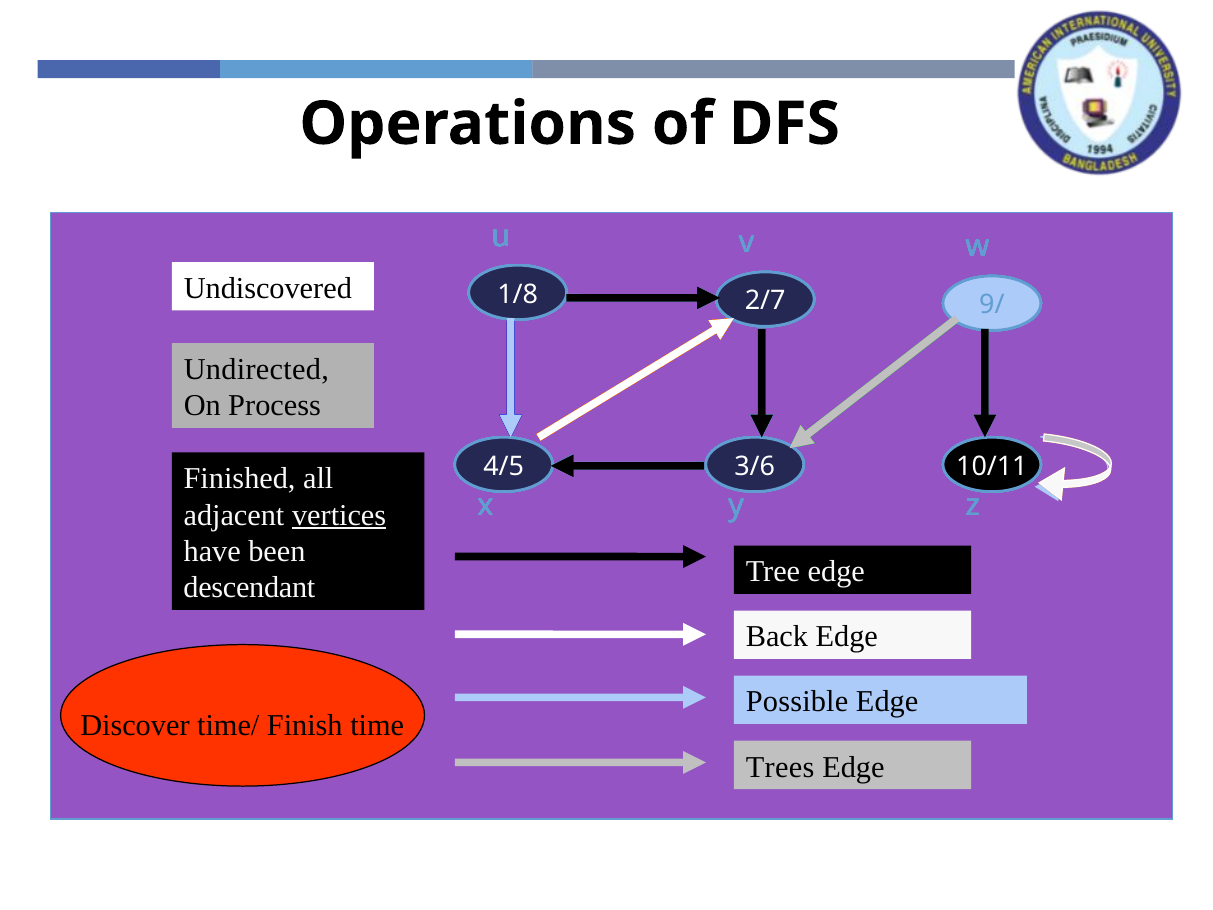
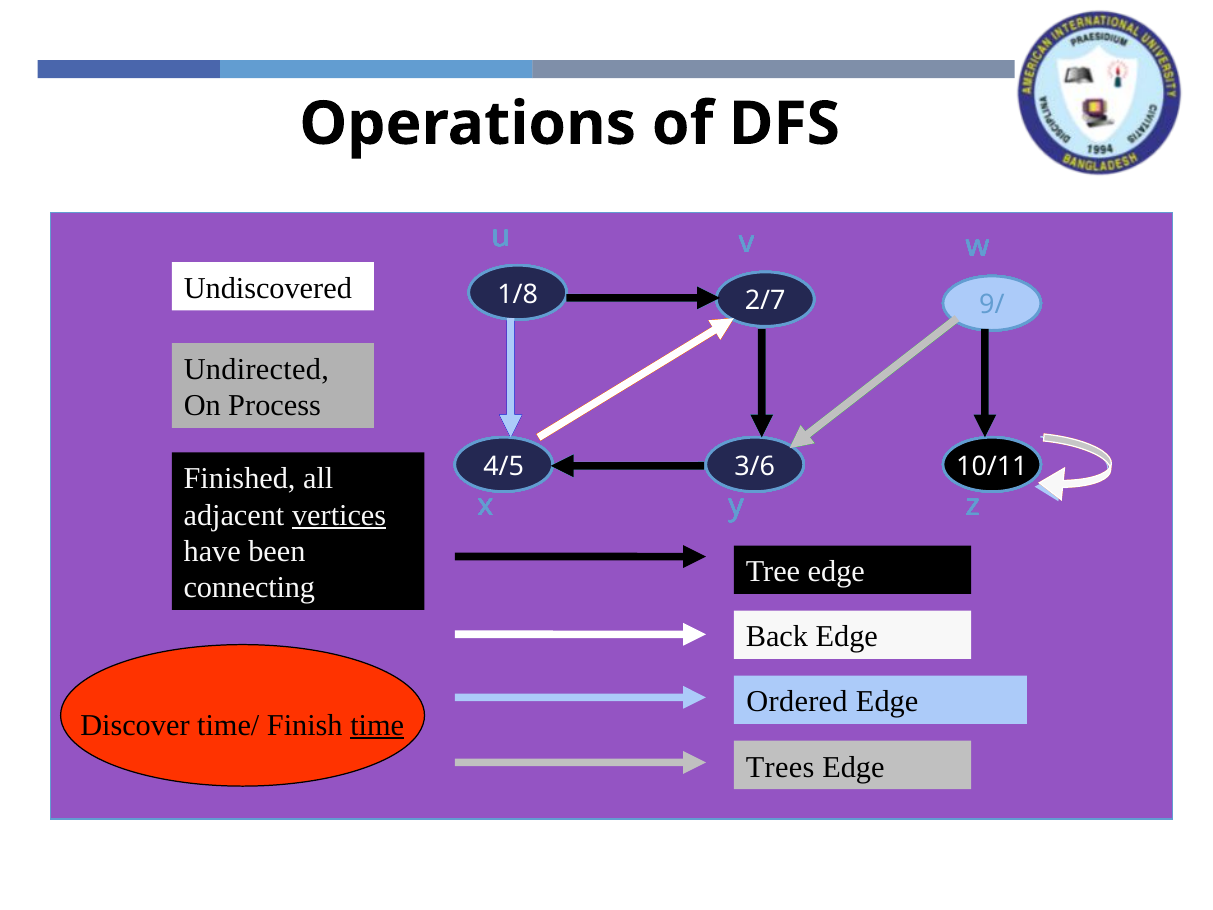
descendant: descendant -> connecting
Possible: Possible -> Ordered
time underline: none -> present
